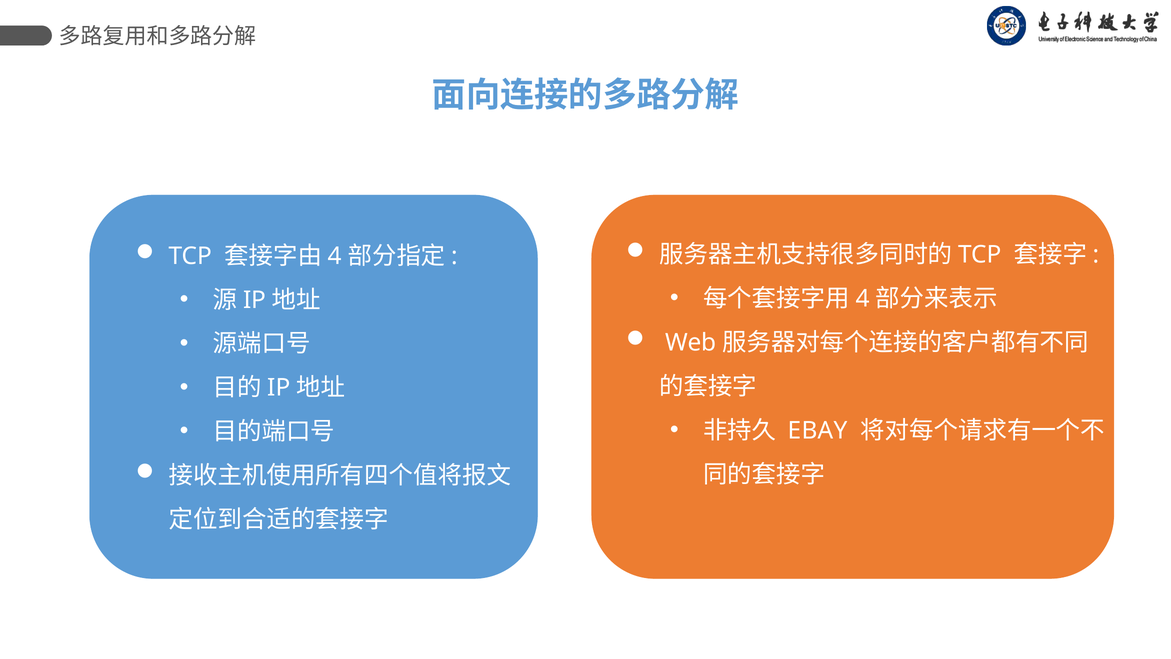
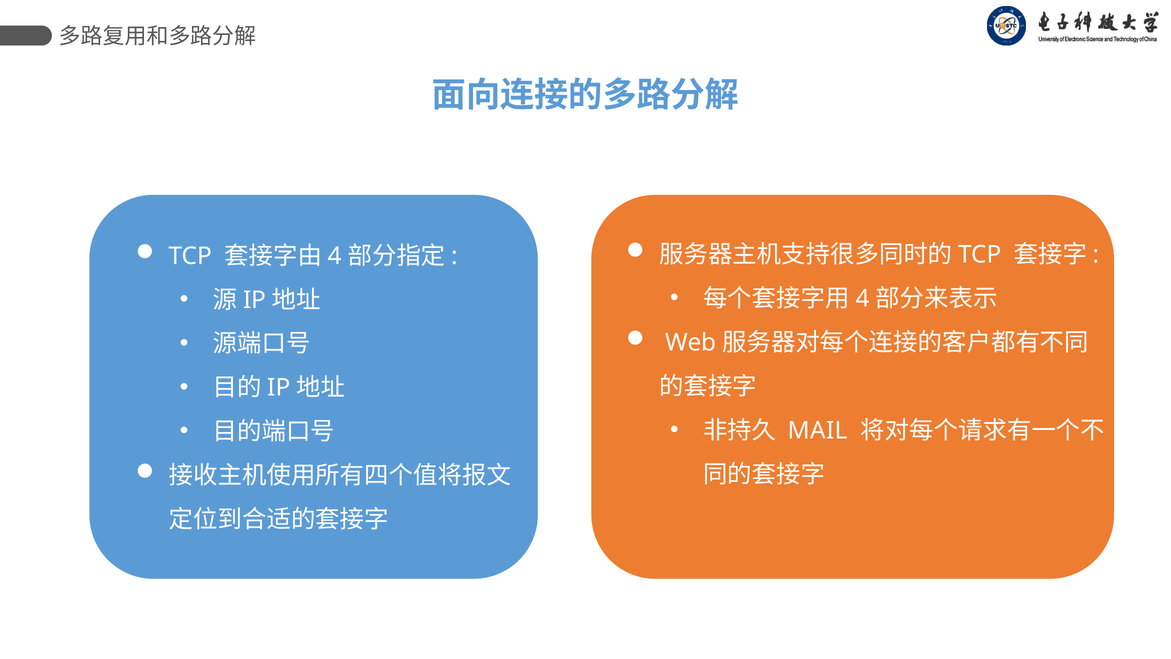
EBAY: EBAY -> MAIL
